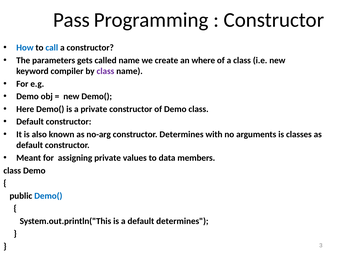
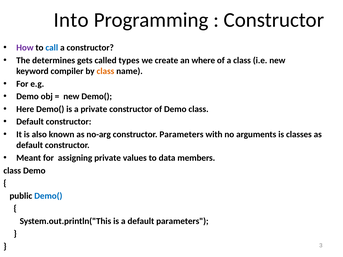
Pass: Pass -> Into
How colour: blue -> purple
parameters: parameters -> determines
called name: name -> types
class at (105, 71) colour: purple -> orange
constructor Determines: Determines -> Parameters
default determines: determines -> parameters
